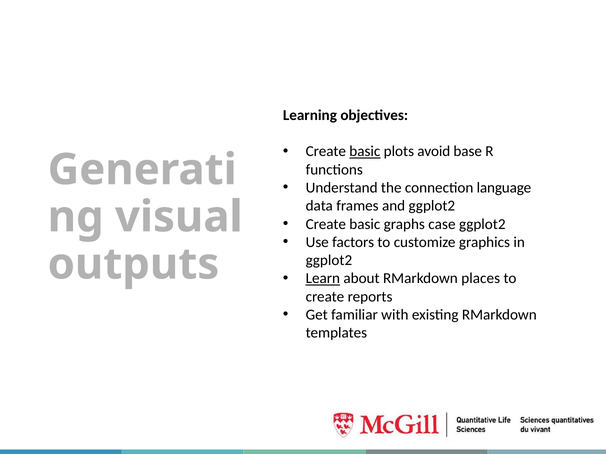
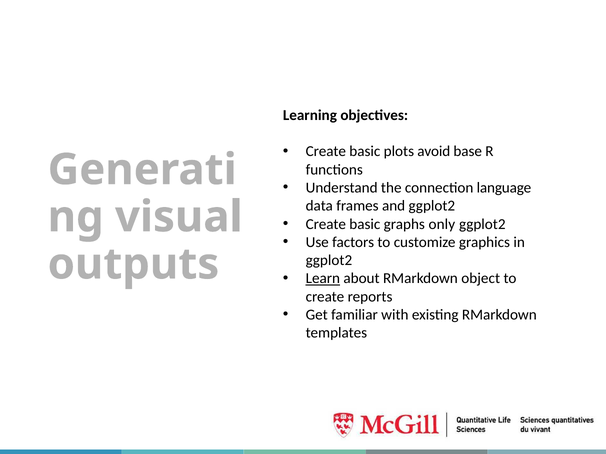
basic at (365, 152) underline: present -> none
case: case -> only
places: places -> object
